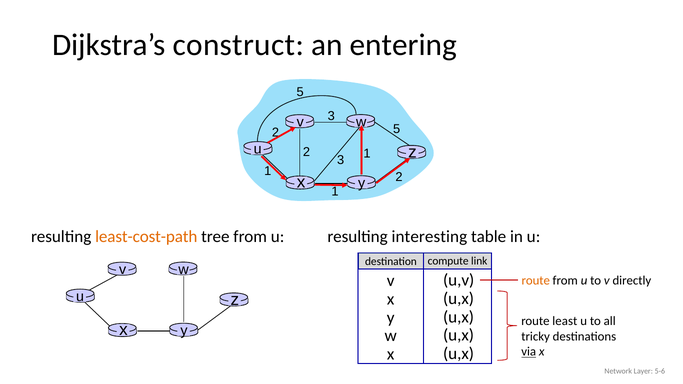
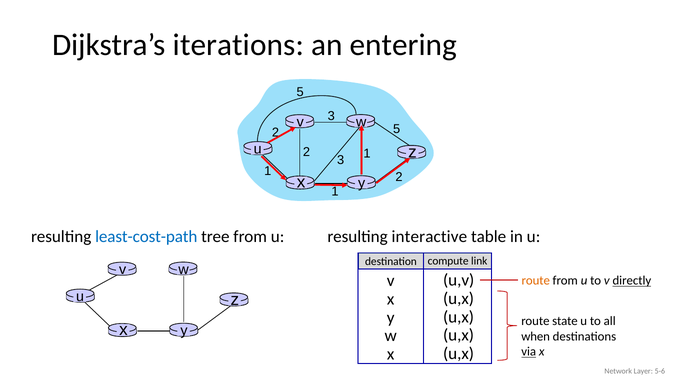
construct: construct -> iterations
least-cost-path colour: orange -> blue
interesting: interesting -> interactive
directly underline: none -> present
least: least -> state
tricky: tricky -> when
